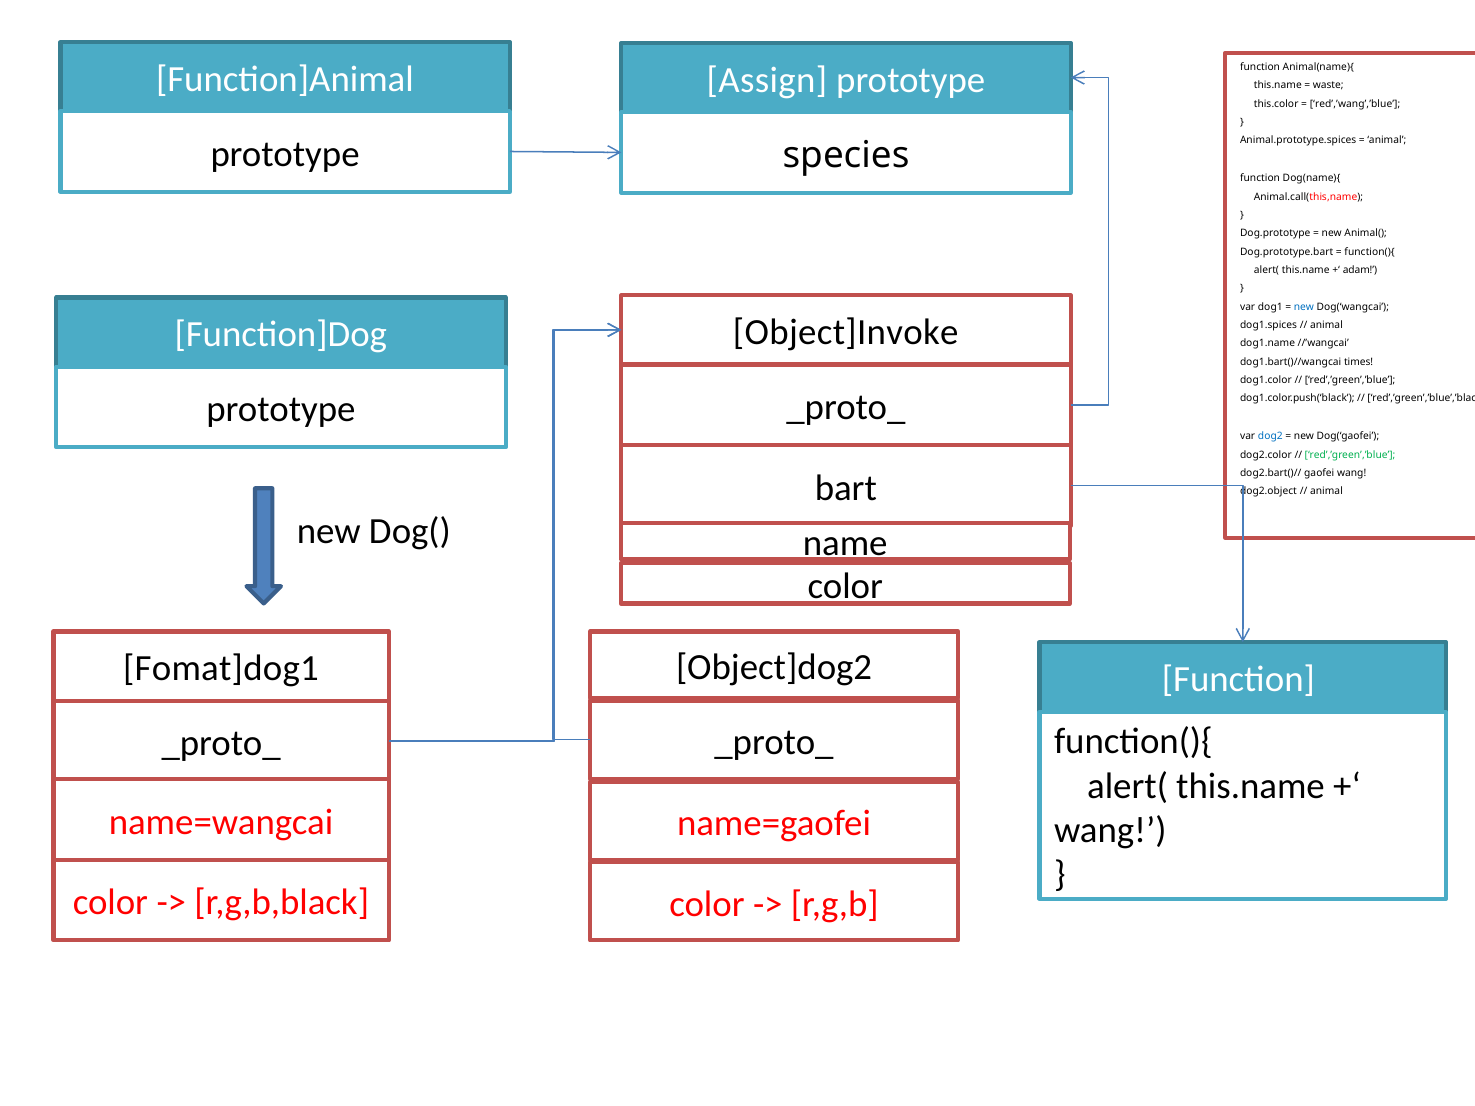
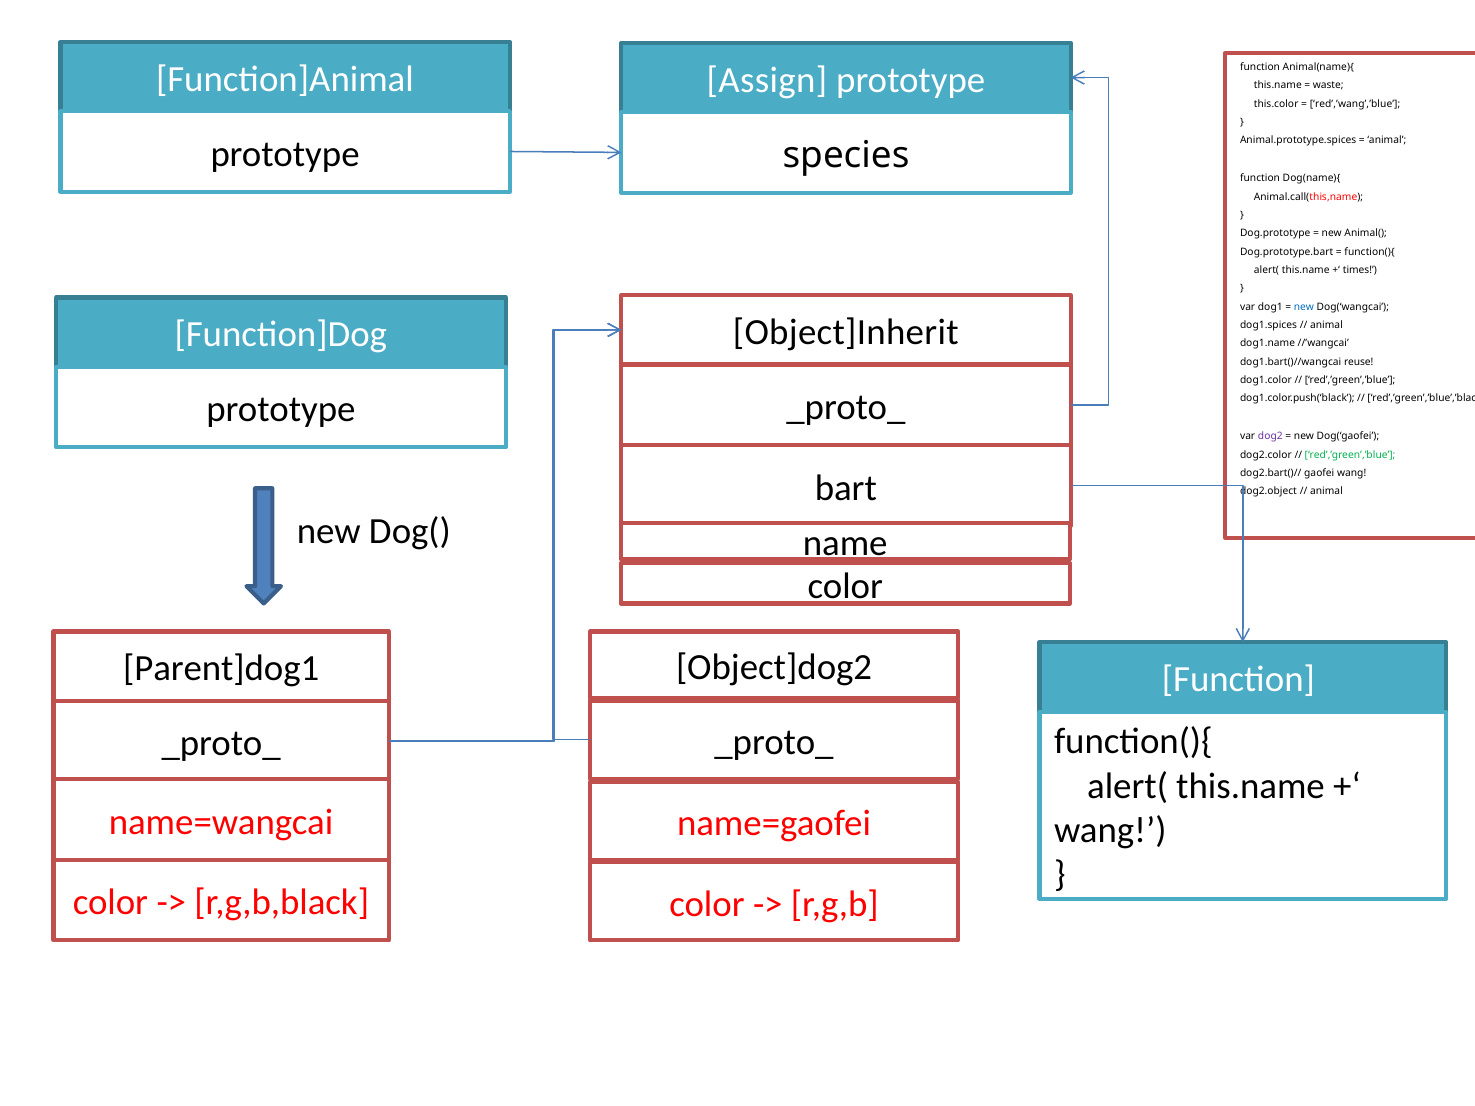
adam: adam -> times
Object]Invoke: Object]Invoke -> Object]Inherit
times: times -> reuse
dog2 colour: blue -> purple
Fomat]dog1: Fomat]dog1 -> Parent]dog1
